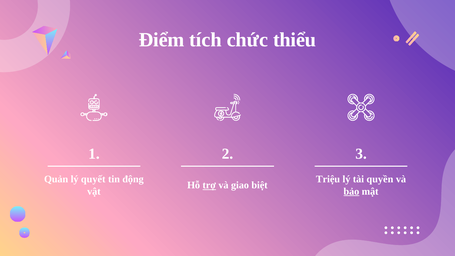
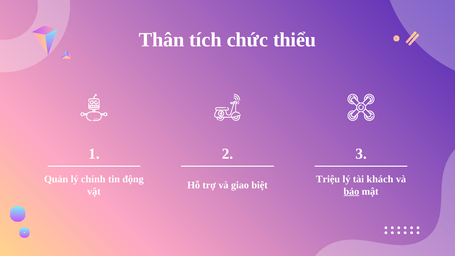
Điểm: Điểm -> Thân
quyết: quyết -> chính
quyền: quyền -> khách
trợ underline: present -> none
